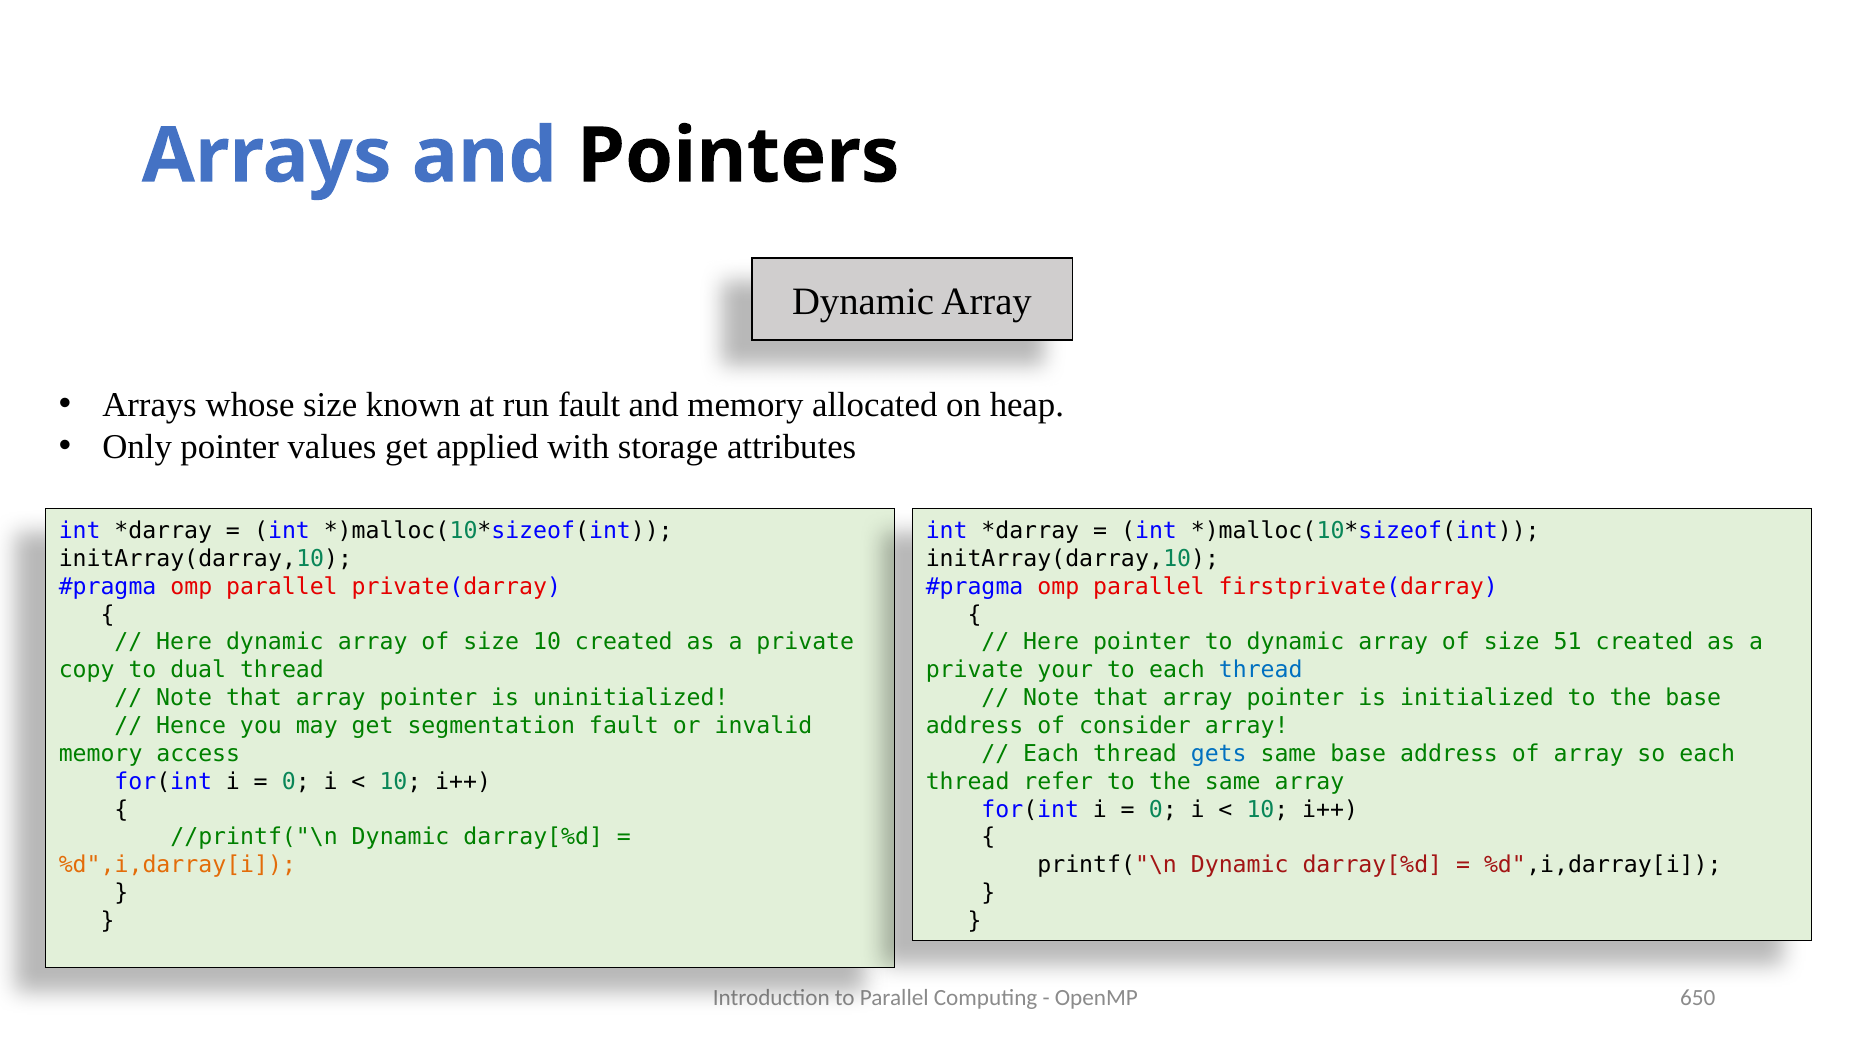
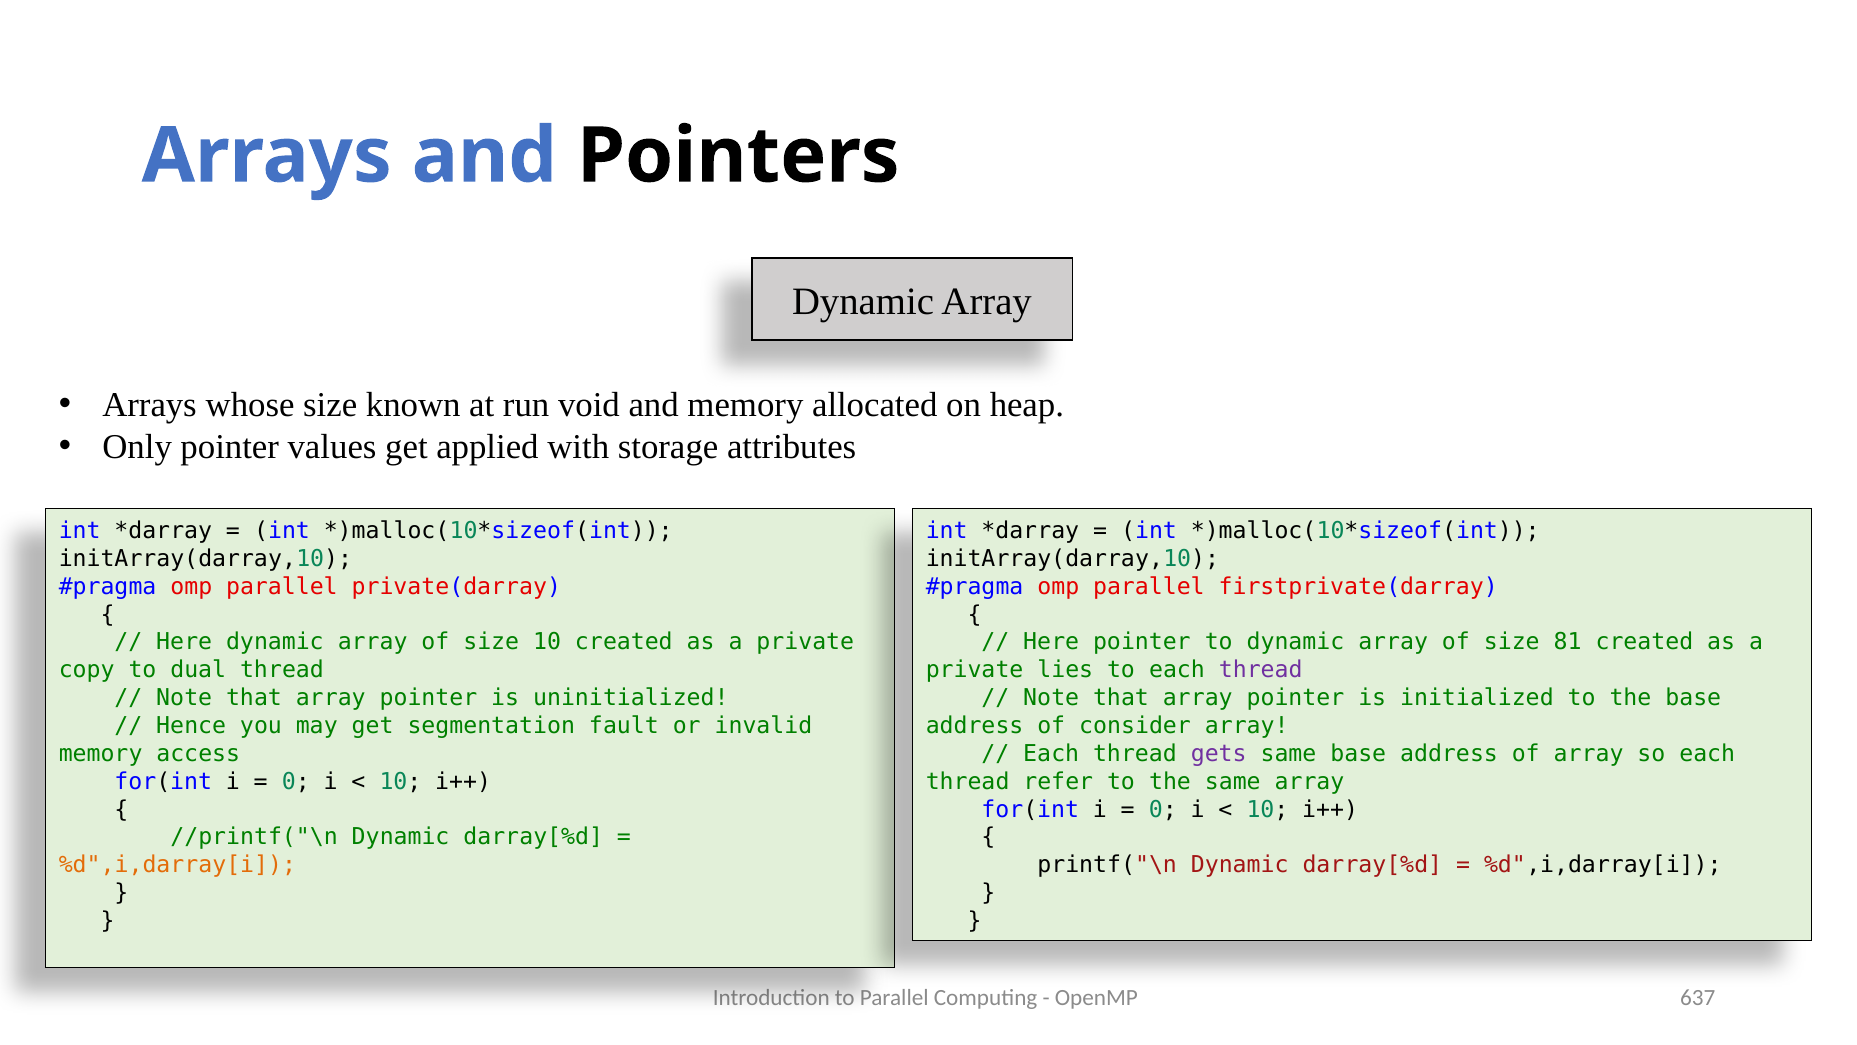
run fault: fault -> void
51: 51 -> 81
your: your -> lies
thread at (1261, 670) colour: blue -> purple
gets colour: blue -> purple
650: 650 -> 637
